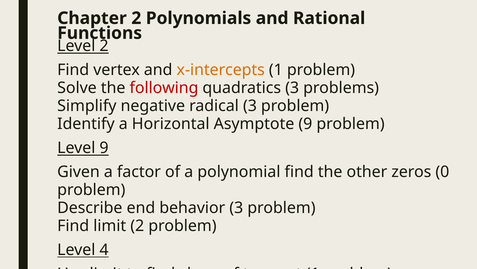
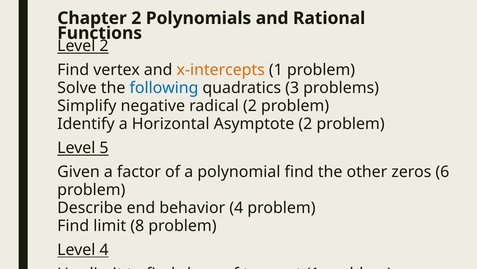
following colour: red -> blue
radical 3: 3 -> 2
Asymptote 9: 9 -> 2
Level 9: 9 -> 5
0: 0 -> 6
behavior 3: 3 -> 4
limit 2: 2 -> 8
